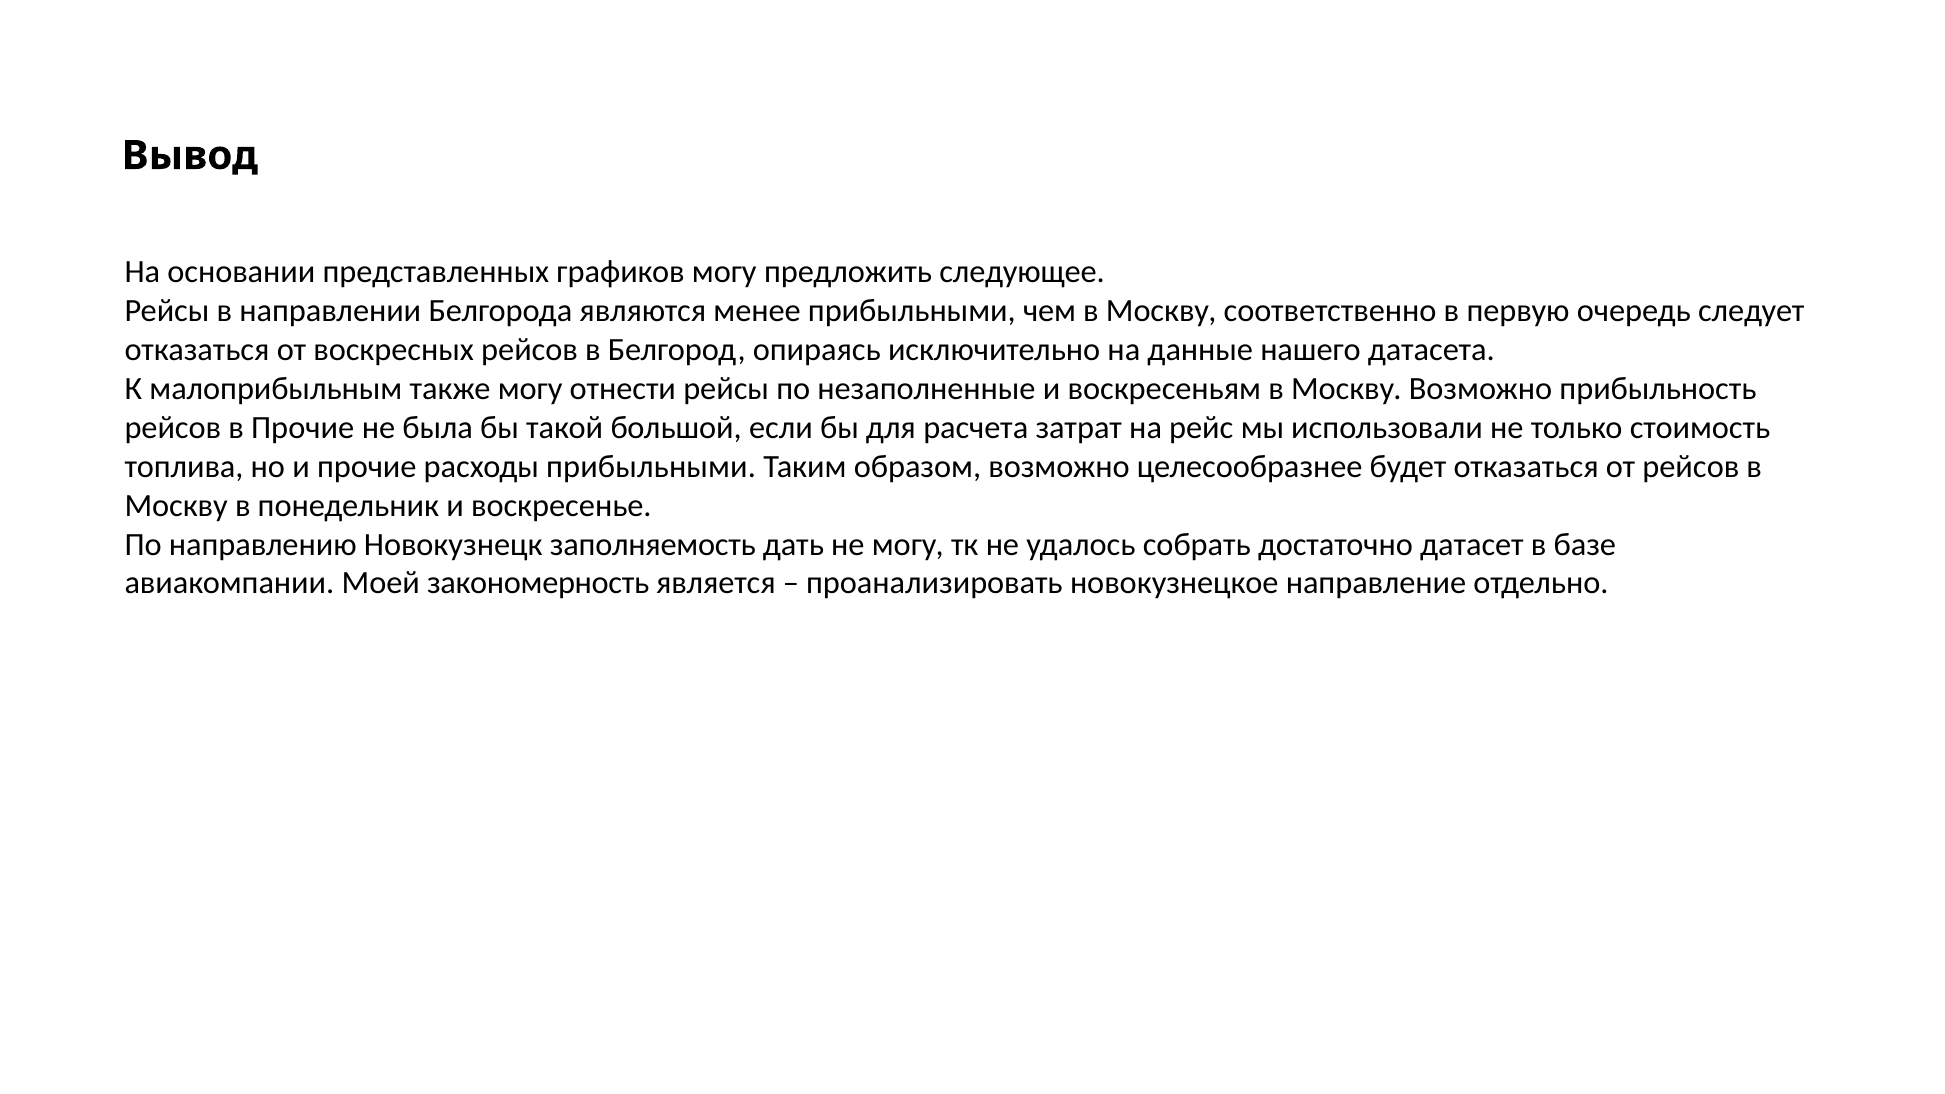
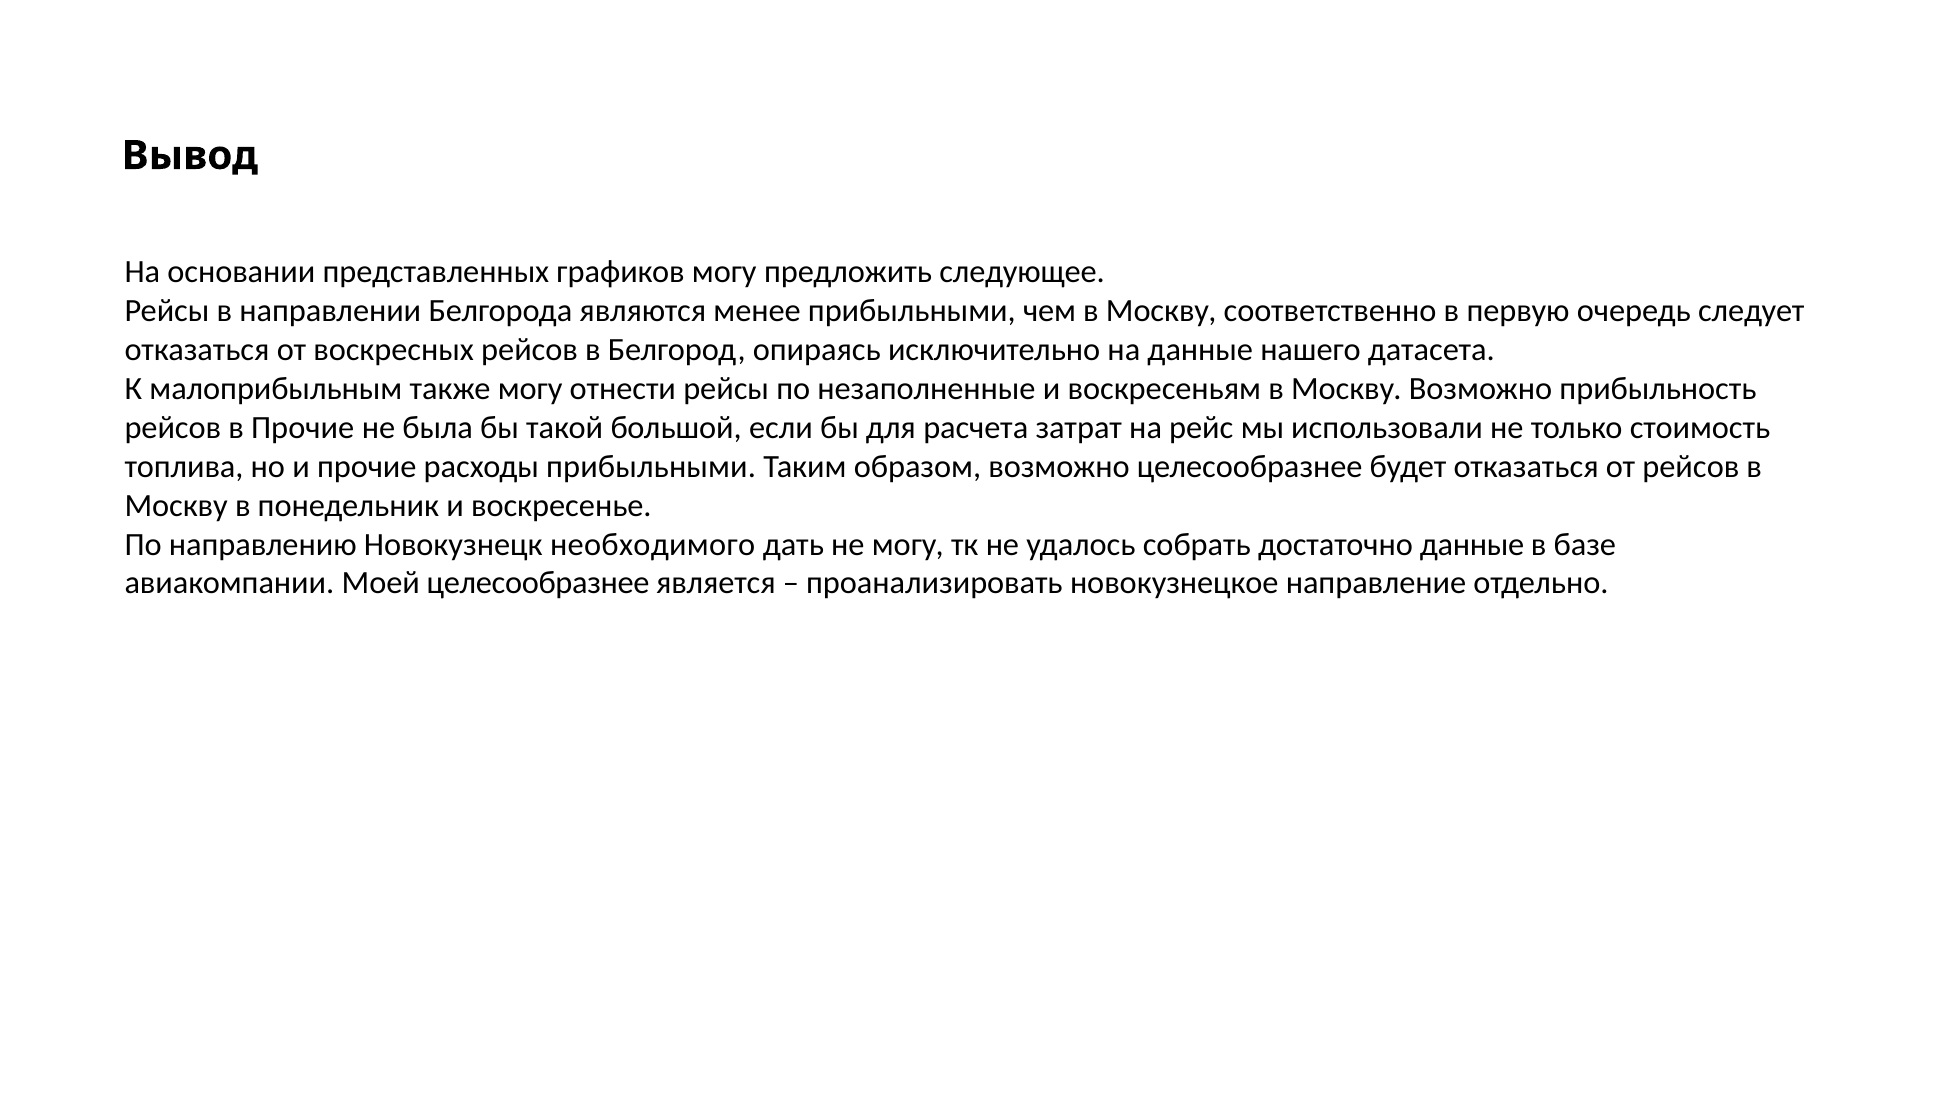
заполняемость: заполняемость -> необходимого
достаточно датасет: датасет -> данные
Моей закономерность: закономерность -> целесообразнее
